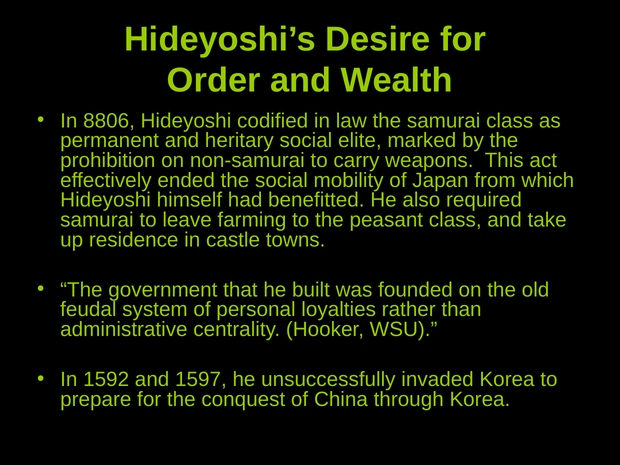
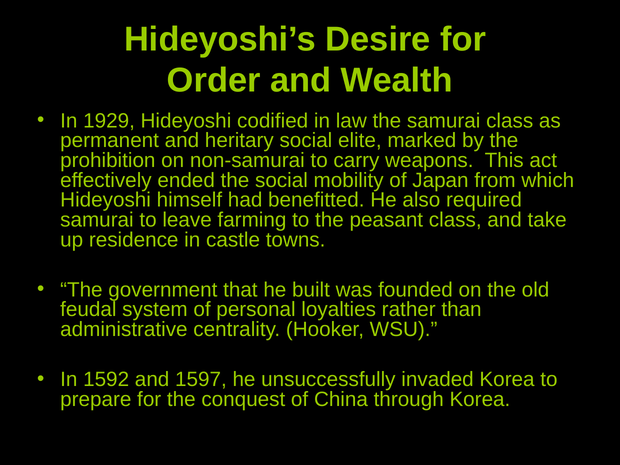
8806: 8806 -> 1929
